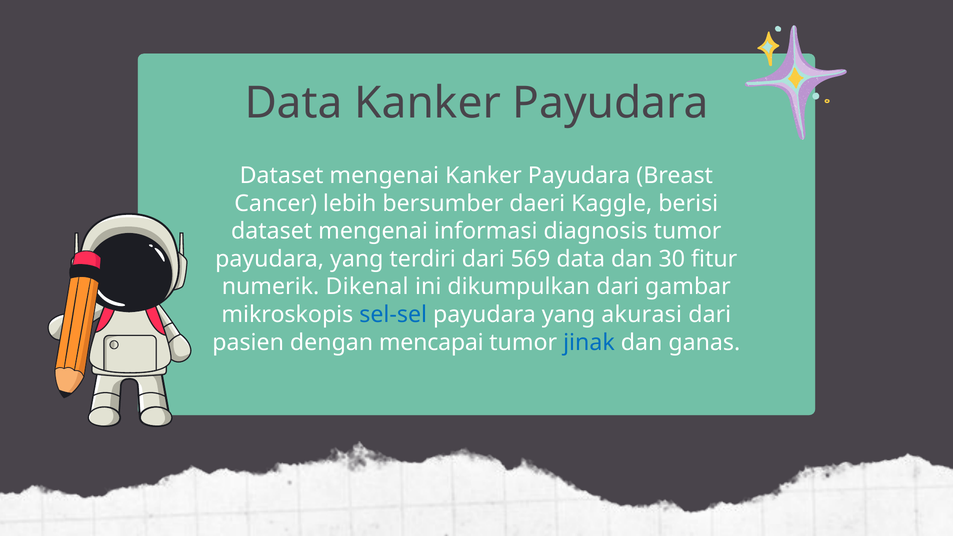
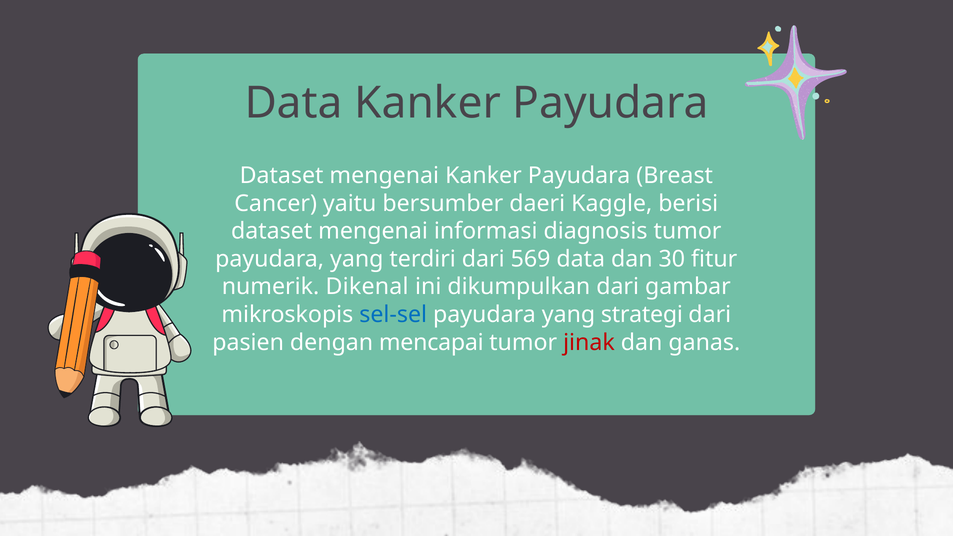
lebih: lebih -> yaitu
akurasi: akurasi -> strategi
jinak colour: blue -> red
